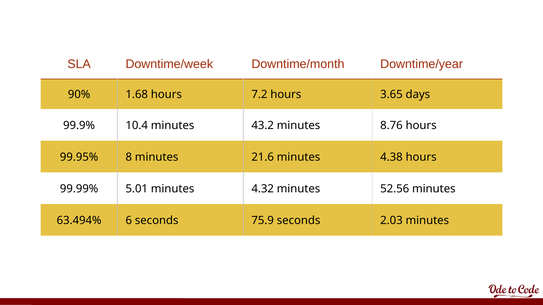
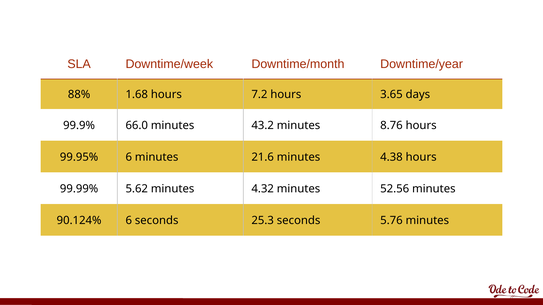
90%: 90% -> 88%
10.4: 10.4 -> 66.0
99.95% 8: 8 -> 6
5.01: 5.01 -> 5.62
63.494%: 63.494% -> 90.124%
75.9: 75.9 -> 25.3
2.03: 2.03 -> 5.76
